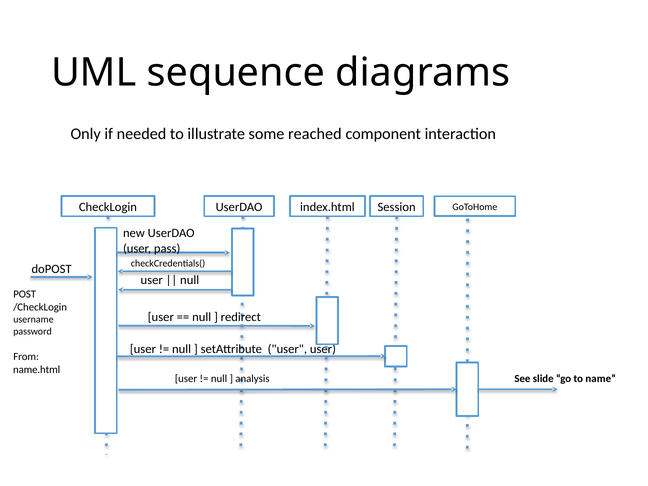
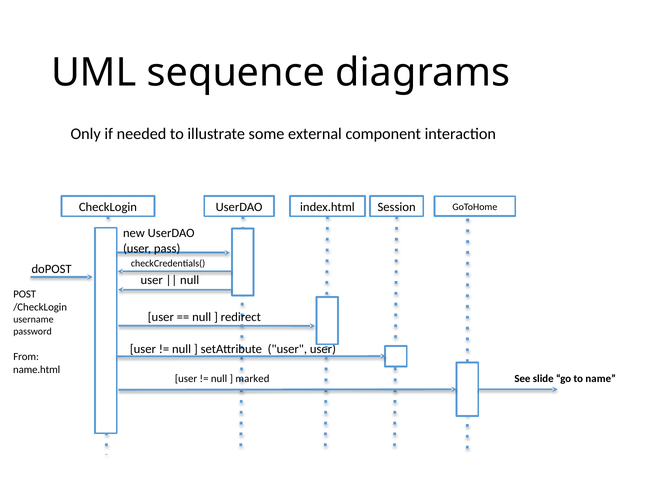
reached: reached -> external
analysis: analysis -> marked
